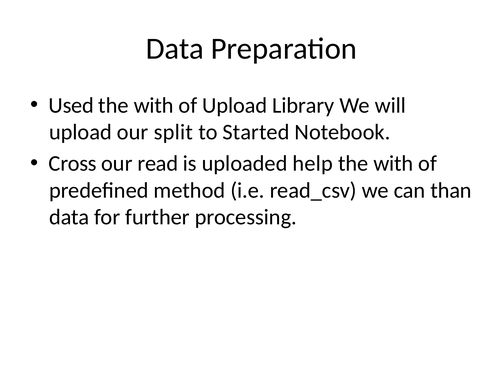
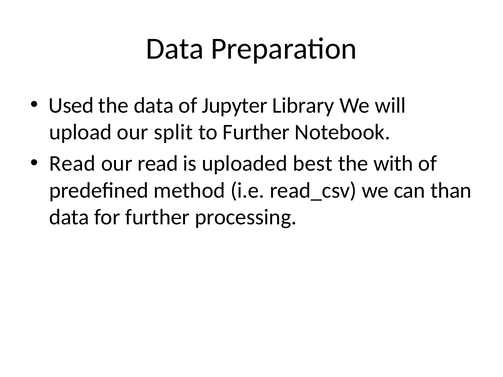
with at (154, 106): with -> data
of Upload: Upload -> Jupyter
to Started: Started -> Further
Cross at (73, 164): Cross -> Read
help: help -> best
